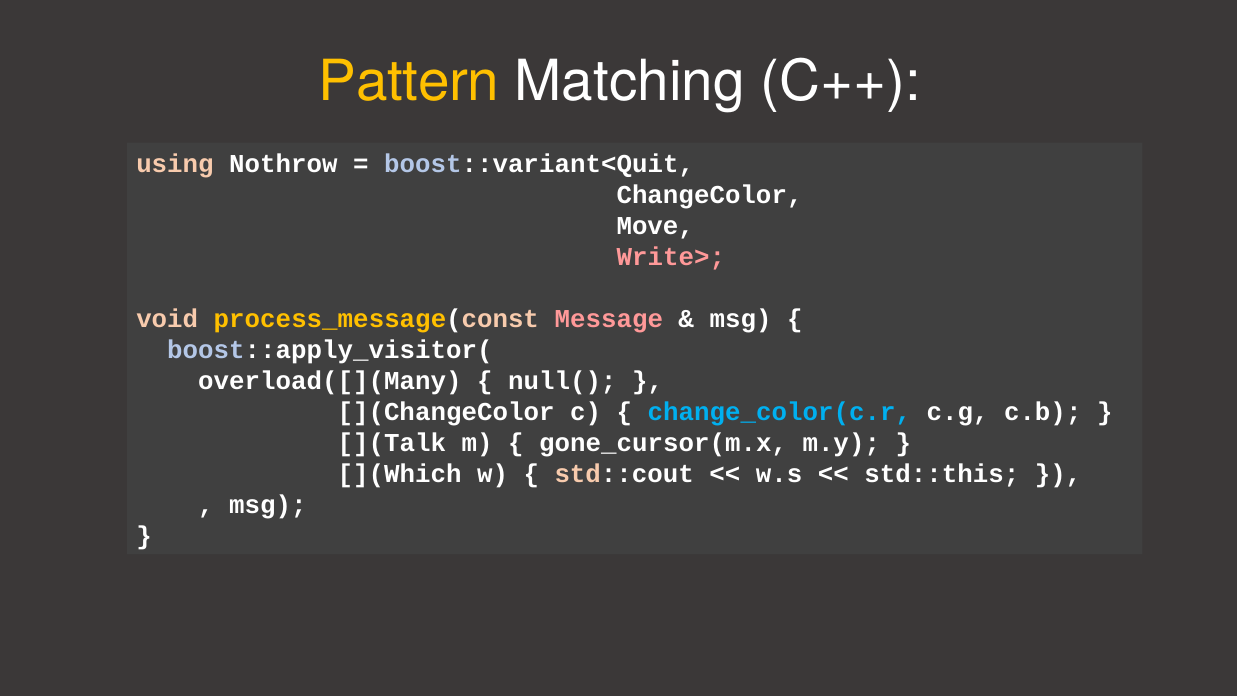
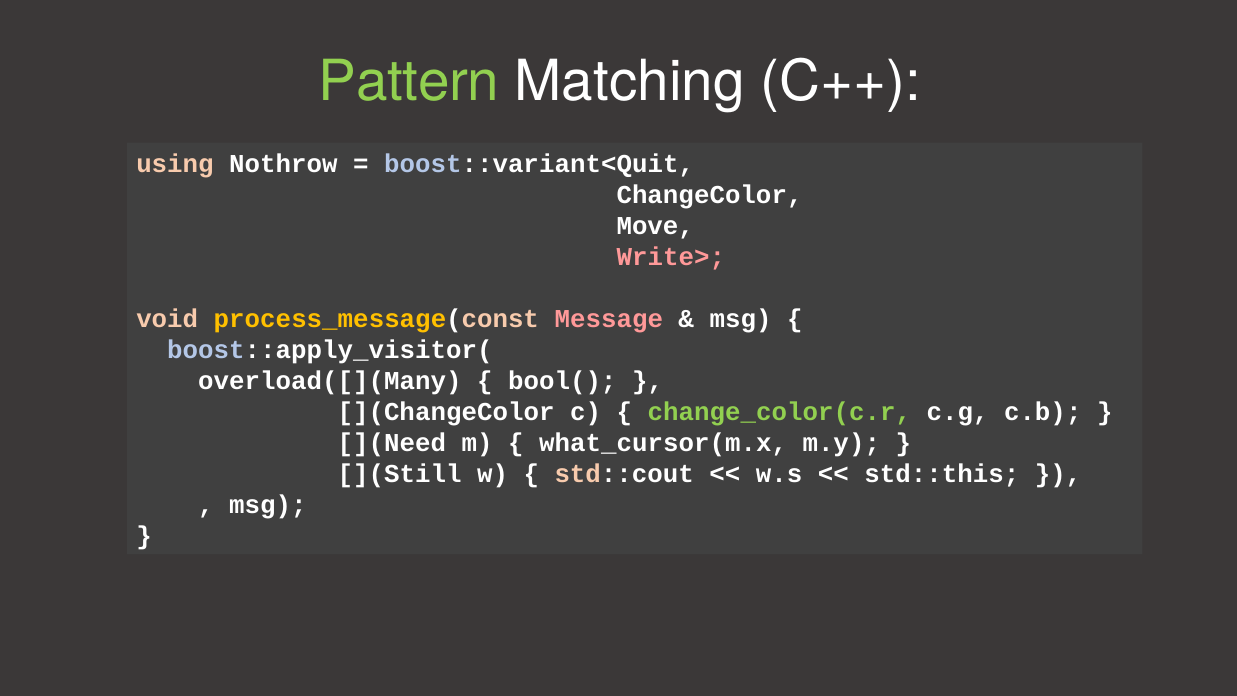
Pattern colour: yellow -> light green
null(: null( -> bool(
change_color(c.r colour: light blue -> light green
](Talk: ](Talk -> ](Need
gone_cursor(m.x: gone_cursor(m.x -> what_cursor(m.x
](Which: ](Which -> ](Still
